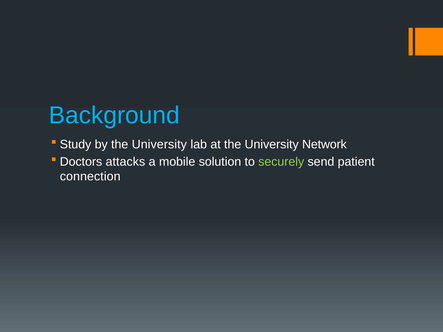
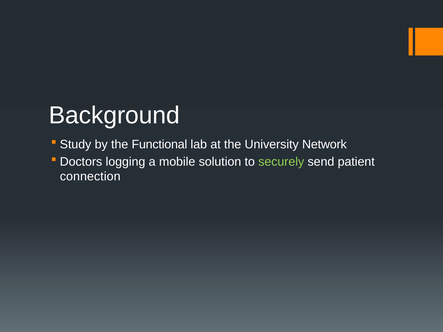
Background colour: light blue -> white
by the University: University -> Functional
attacks: attacks -> logging
